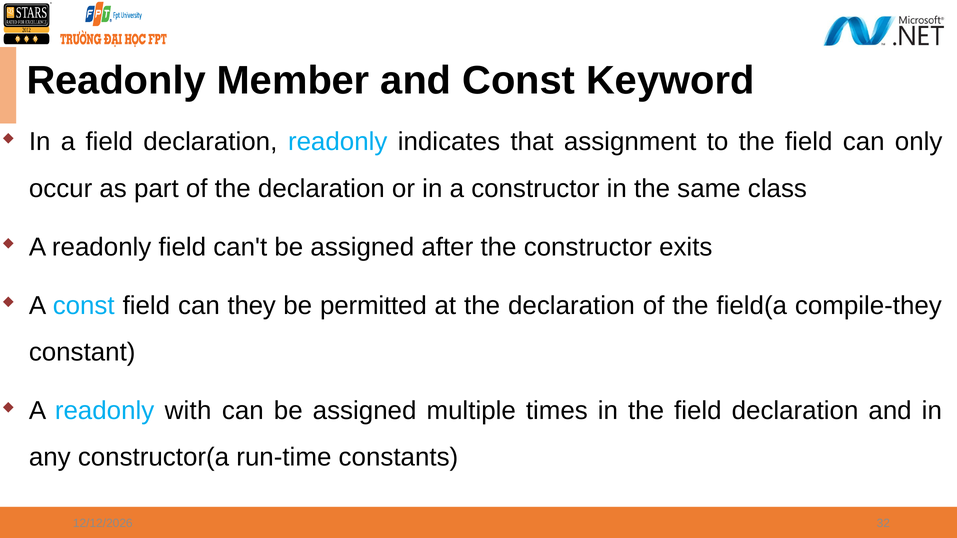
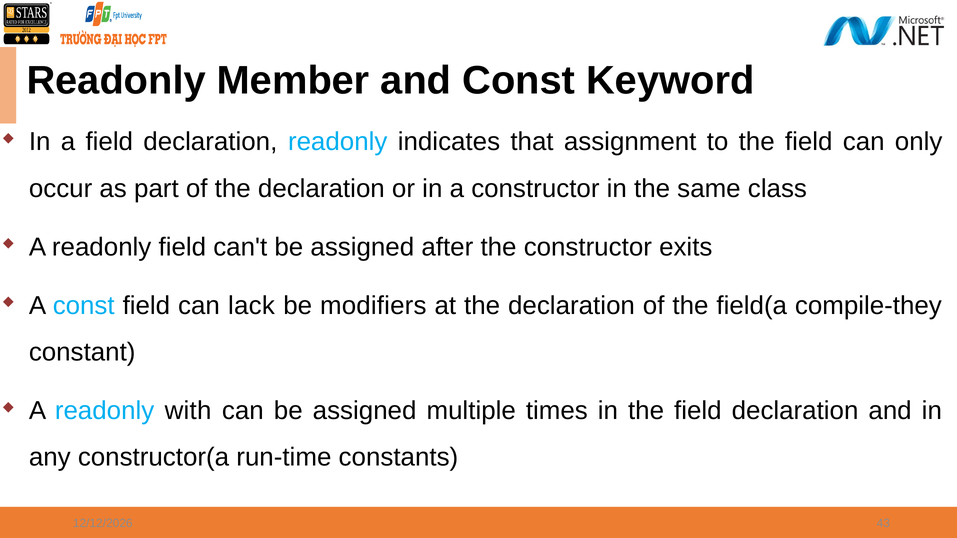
they: they -> lack
permitted: permitted -> modifiers
32: 32 -> 43
